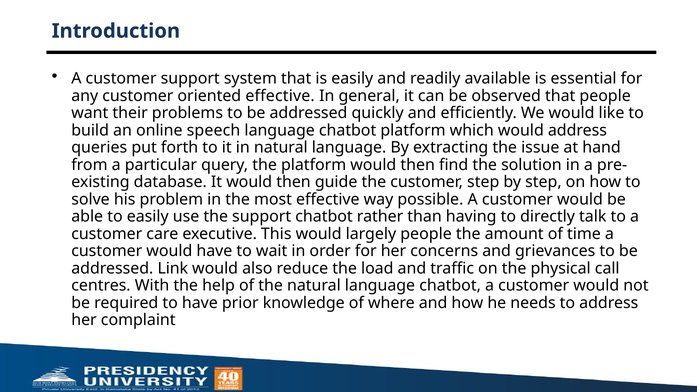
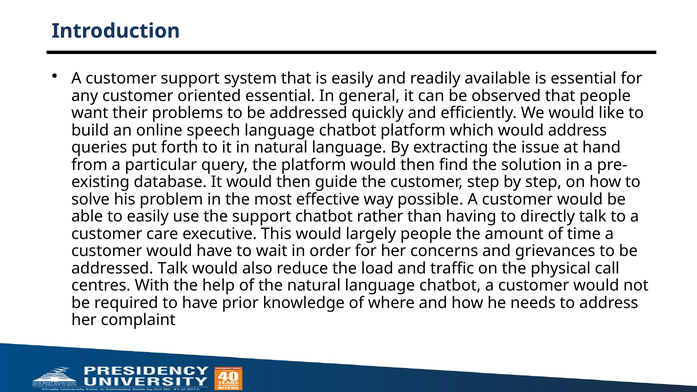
oriented effective: effective -> essential
addressed Link: Link -> Talk
